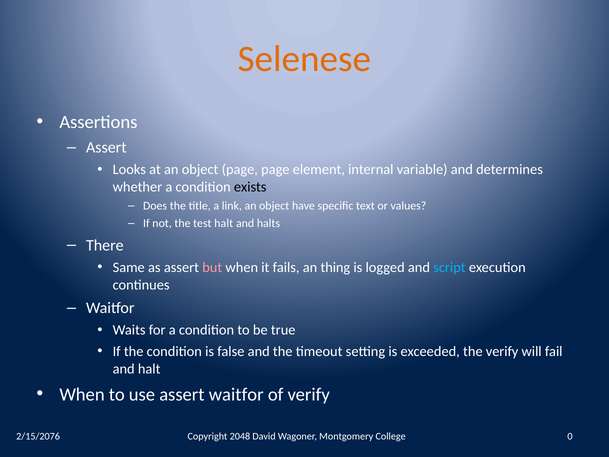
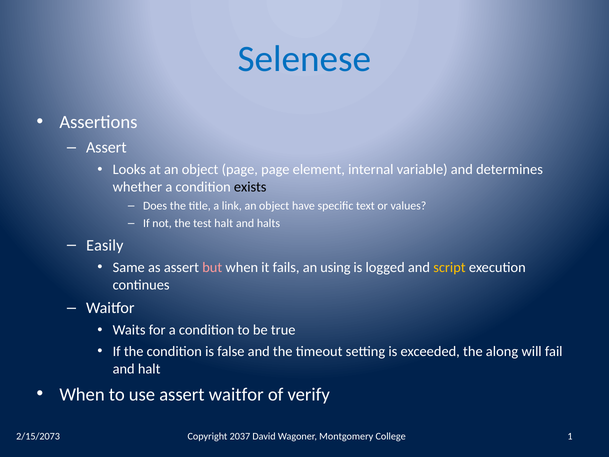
Selenese colour: orange -> blue
There: There -> Easily
thing: thing -> using
script colour: light blue -> yellow
the verify: verify -> along
2/15/2076: 2/15/2076 -> 2/15/2073
2048: 2048 -> 2037
0: 0 -> 1
